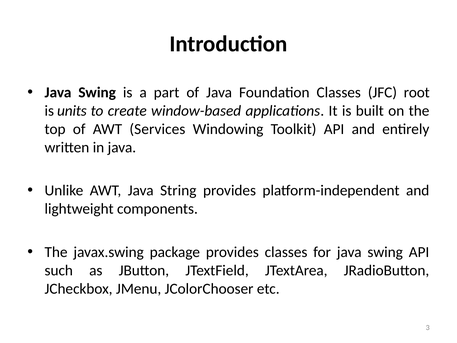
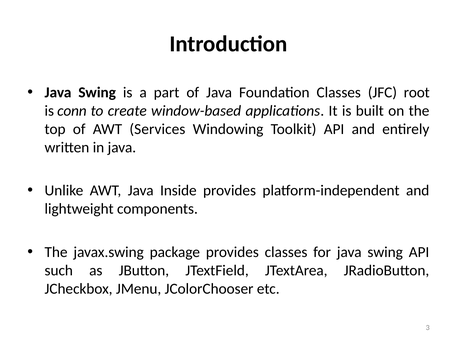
units: units -> conn
String: String -> Inside
